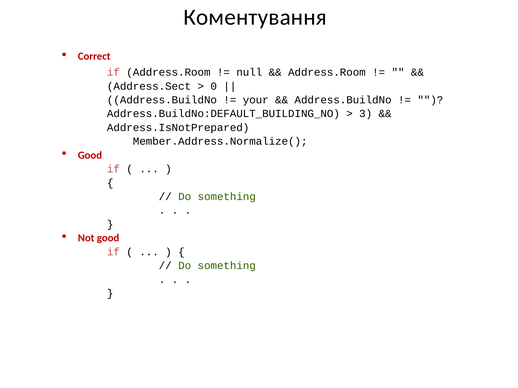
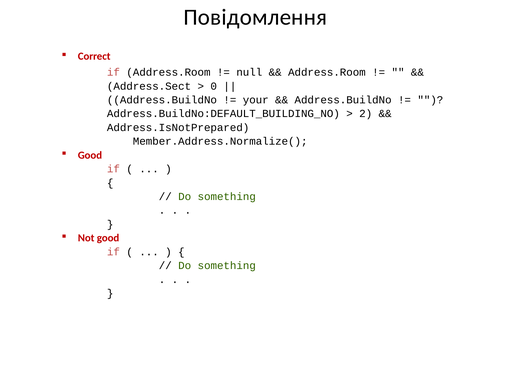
Коментування: Коментування -> Повідомлення
3: 3 -> 2
